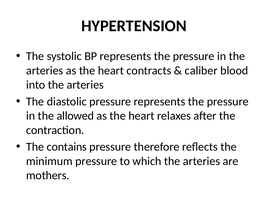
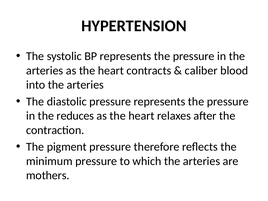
allowed: allowed -> reduces
contains: contains -> pigment
